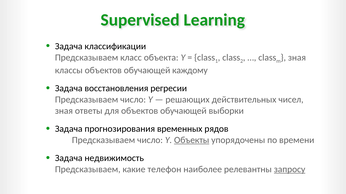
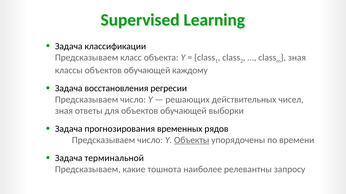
недвижимость: недвижимость -> терминальной
телефон: телефон -> тошнота
запросу underline: present -> none
